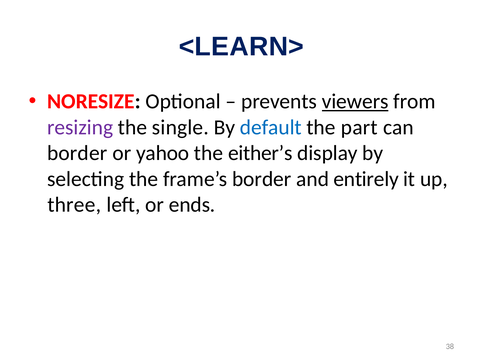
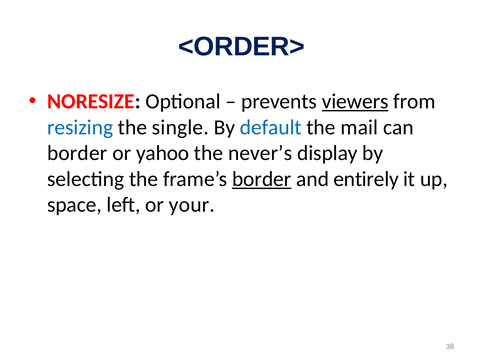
<LEARN>: <LEARN> -> <ORDER>
resizing colour: purple -> blue
part: part -> mail
either’s: either’s -> never’s
border at (262, 179) underline: none -> present
three: three -> space
ends: ends -> your
